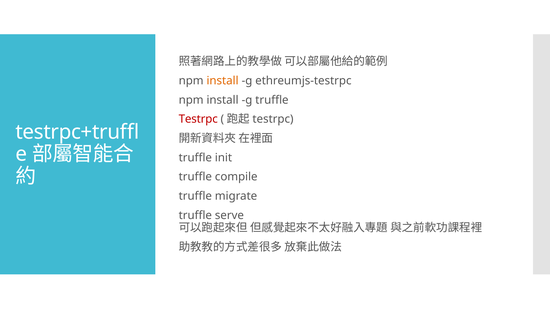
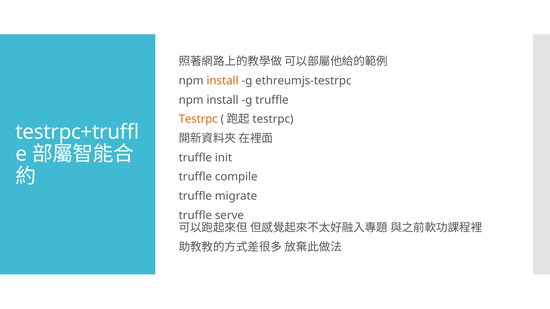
Testrpc at (198, 119) colour: red -> orange
